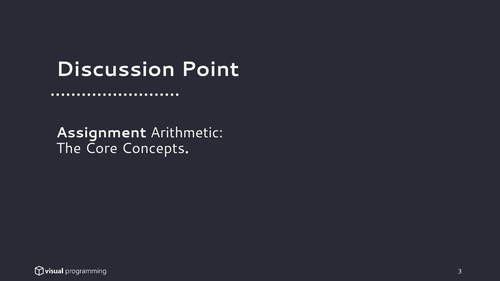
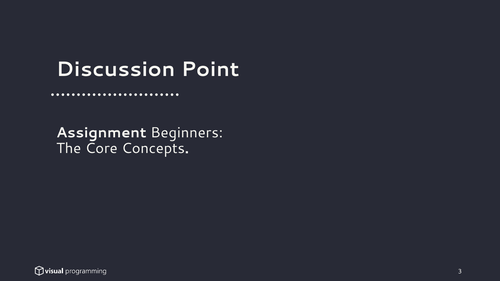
Arithmetic: Arithmetic -> Beginners
